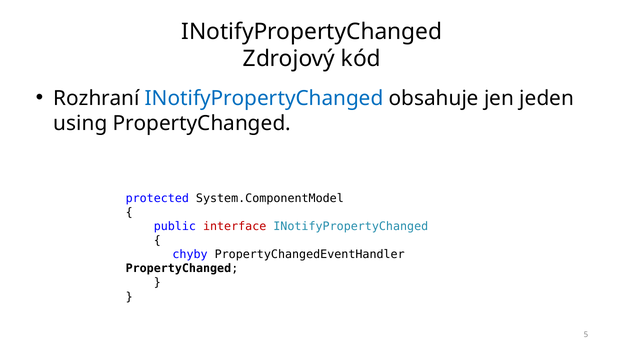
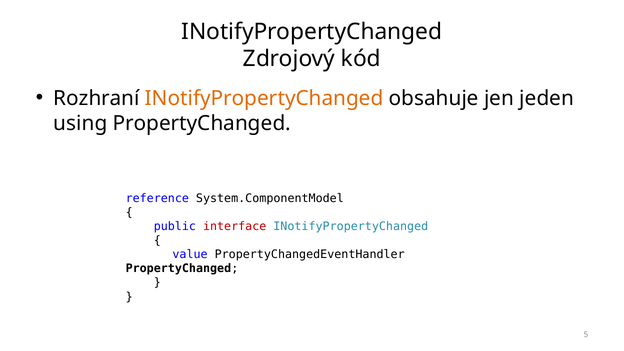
INotifyPropertyChanged at (264, 98) colour: blue -> orange
protected: protected -> reference
chyby: chyby -> value
